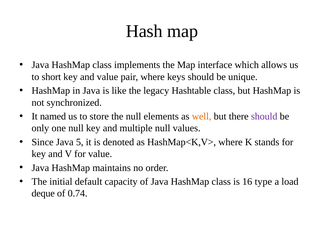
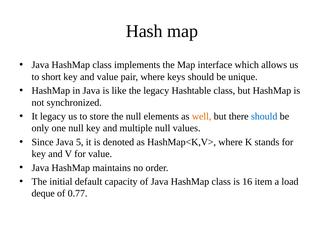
It named: named -> legacy
should at (264, 116) colour: purple -> blue
type: type -> item
0.74: 0.74 -> 0.77
